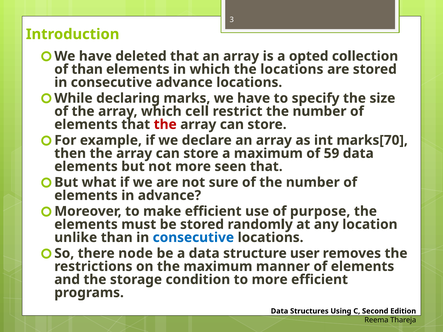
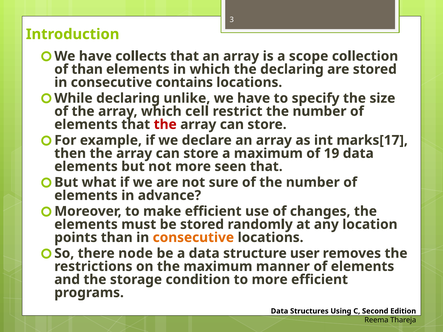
deleted: deleted -> collects
opted: opted -> scope
the locations: locations -> declaring
consecutive advance: advance -> contains
marks: marks -> unlike
marks[70: marks[70 -> marks[17
59: 59 -> 19
purpose: purpose -> changes
unlike: unlike -> points
consecutive at (193, 238) colour: blue -> orange
